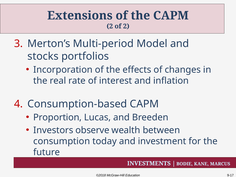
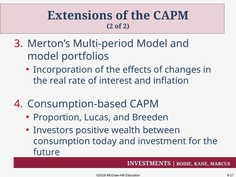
stocks at (43, 56): stocks -> model
observe: observe -> positive
